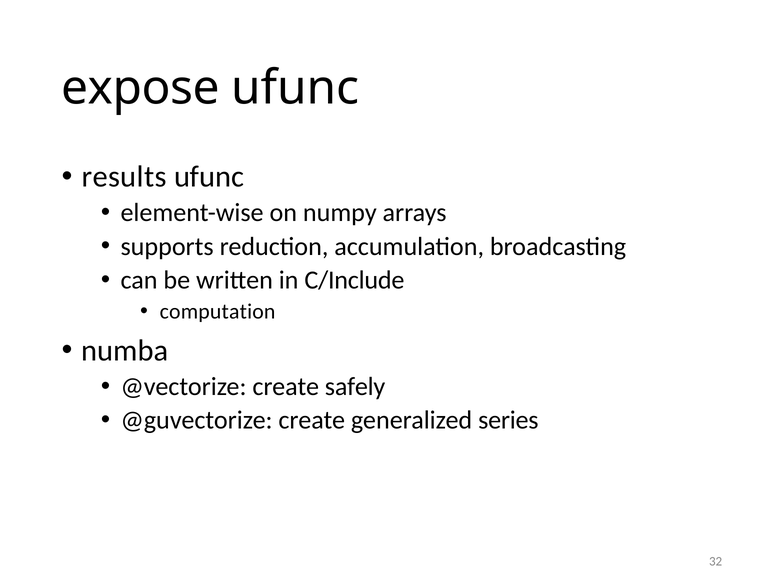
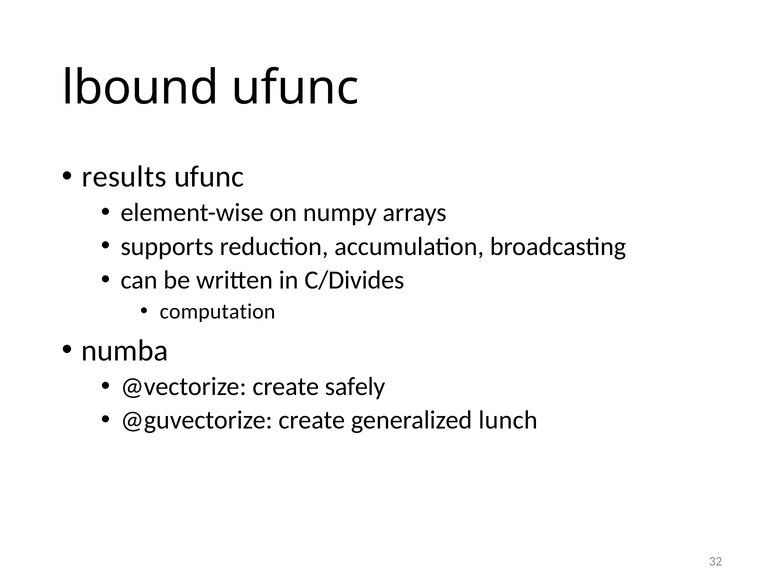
expose: expose -> lbound
C/Include: C/Include -> C/Divides
series: series -> lunch
